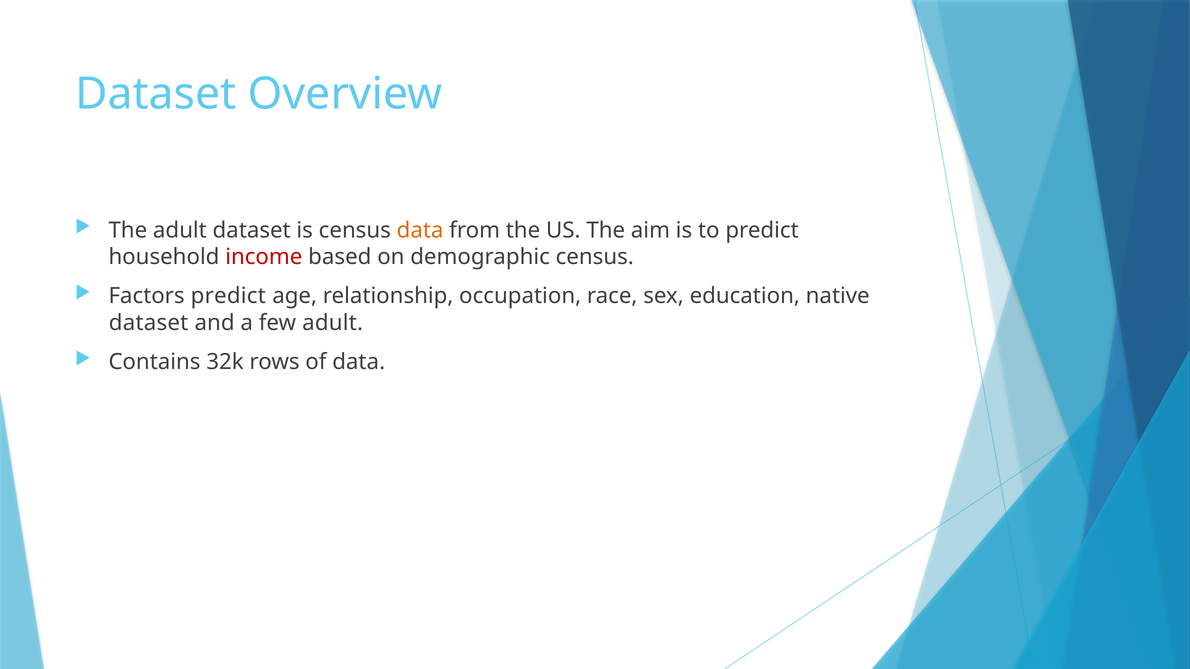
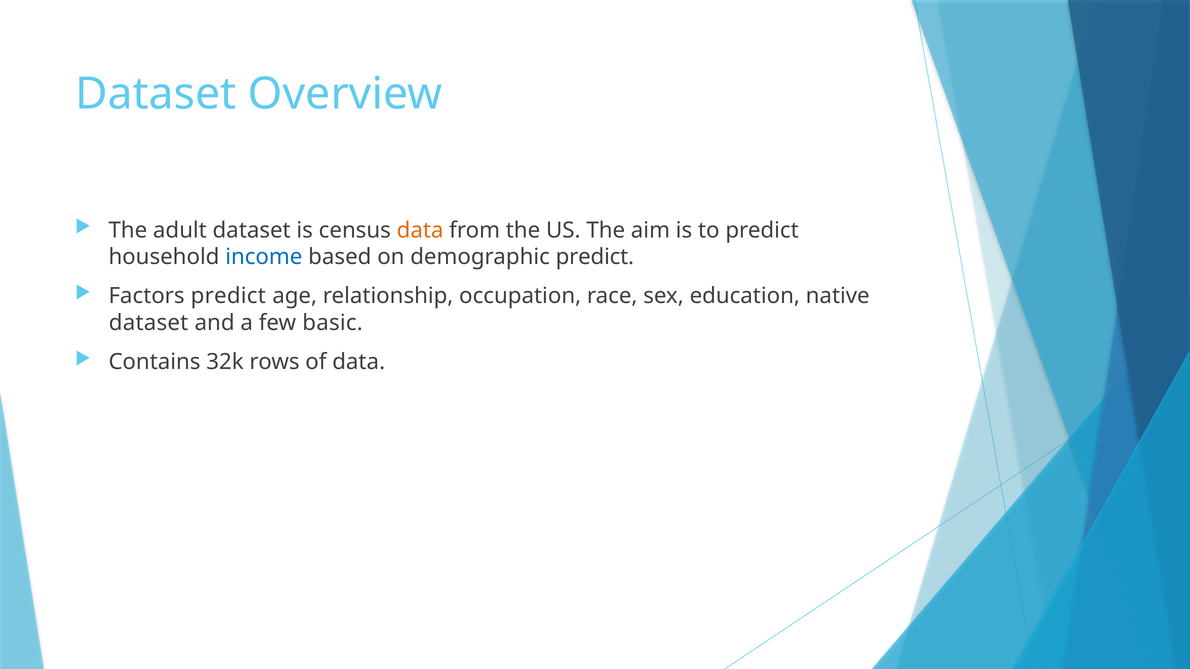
income colour: red -> blue
demographic census: census -> predict
few adult: adult -> basic
